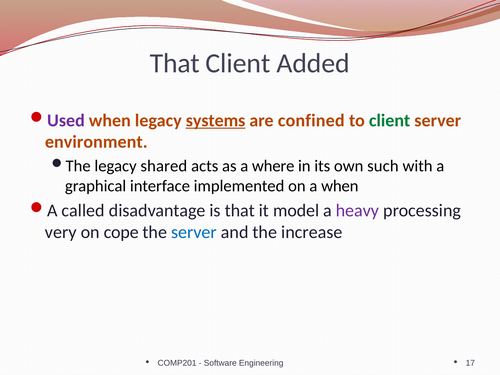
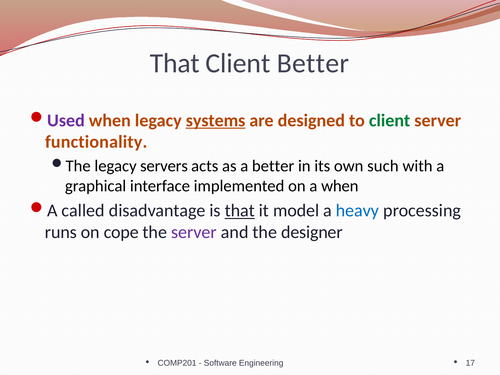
Client Added: Added -> Better
confined: confined -> designed
environment: environment -> functionality
shared: shared -> servers
a where: where -> better
that at (240, 211) underline: none -> present
heavy colour: purple -> blue
very: very -> runs
server at (194, 232) colour: blue -> purple
increase: increase -> designer
